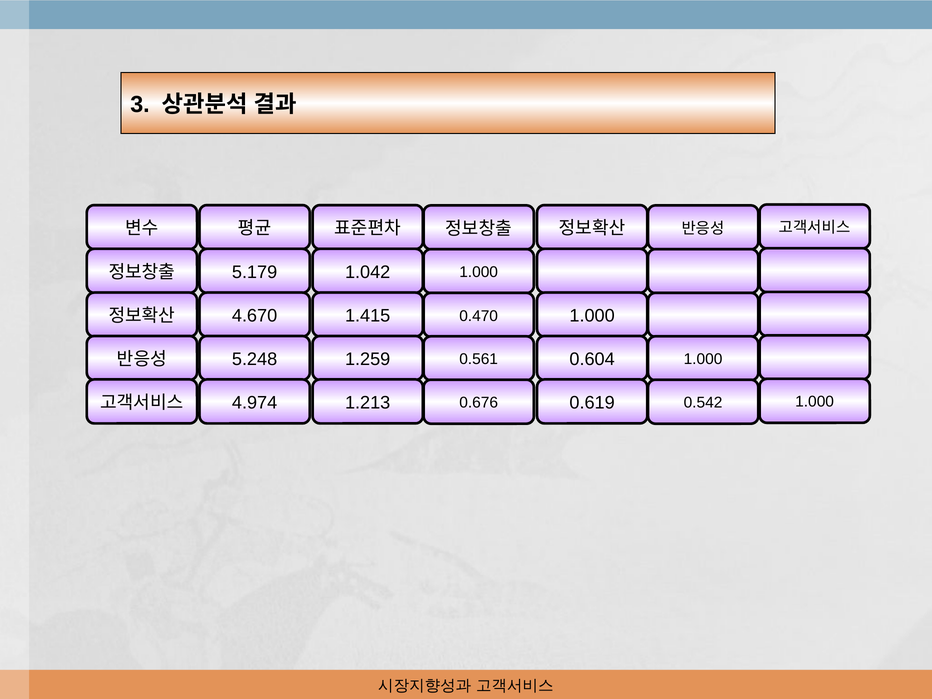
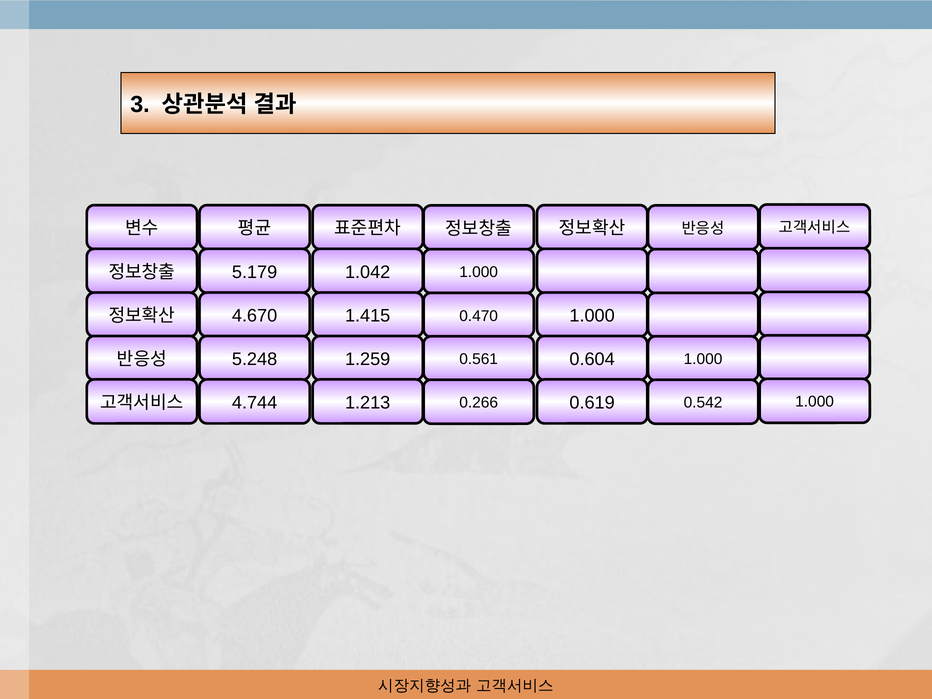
4.974: 4.974 -> 4.744
0.676: 0.676 -> 0.266
